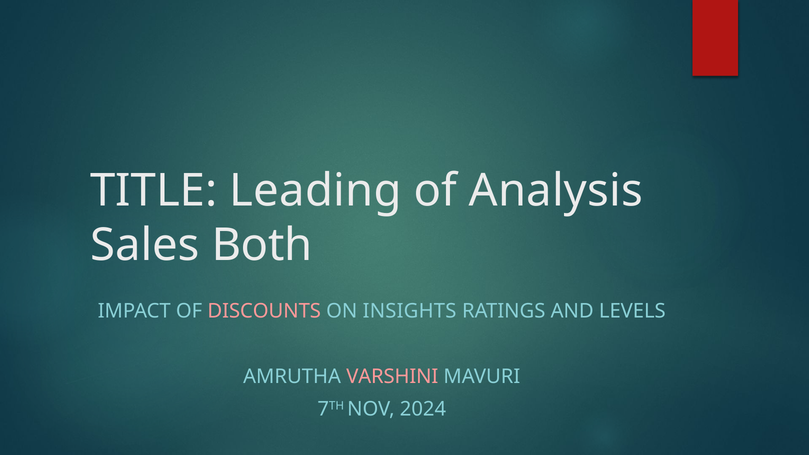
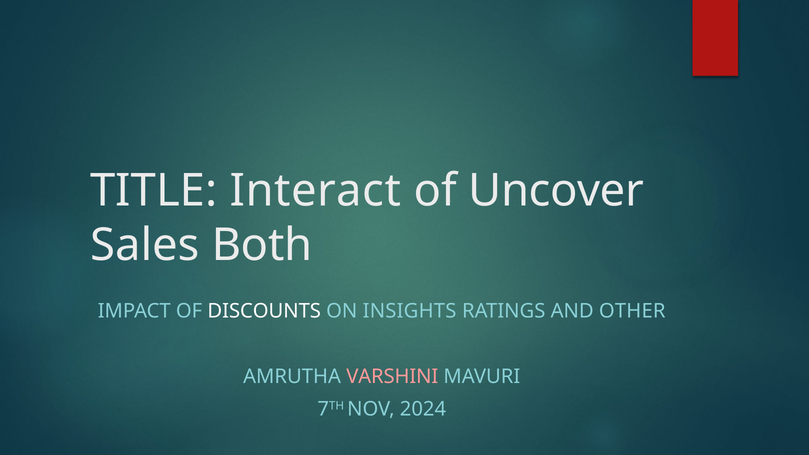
Leading: Leading -> Interact
Analysis: Analysis -> Uncover
DISCOUNTS colour: pink -> white
LEVELS: LEVELS -> OTHER
